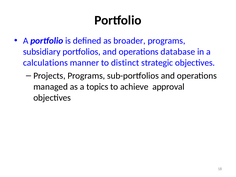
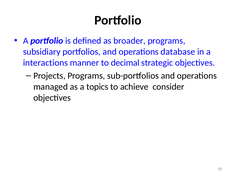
calculations: calculations -> interactions
distinct: distinct -> decimal
approval: approval -> consider
